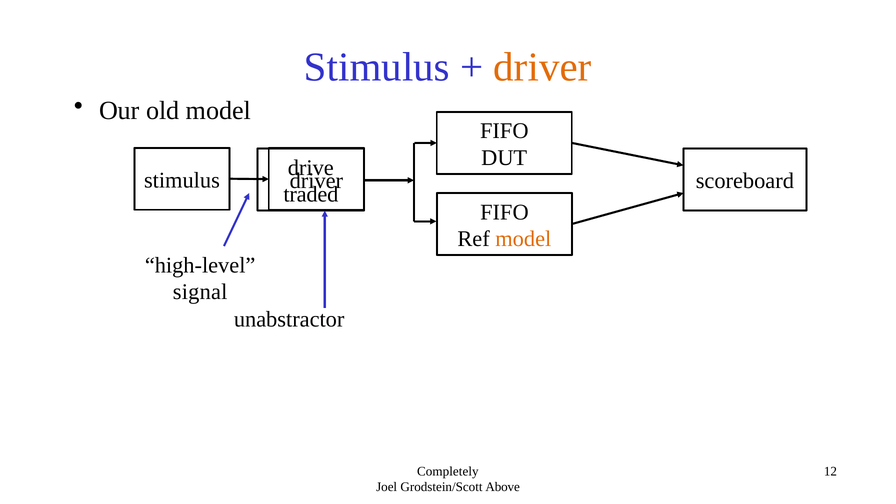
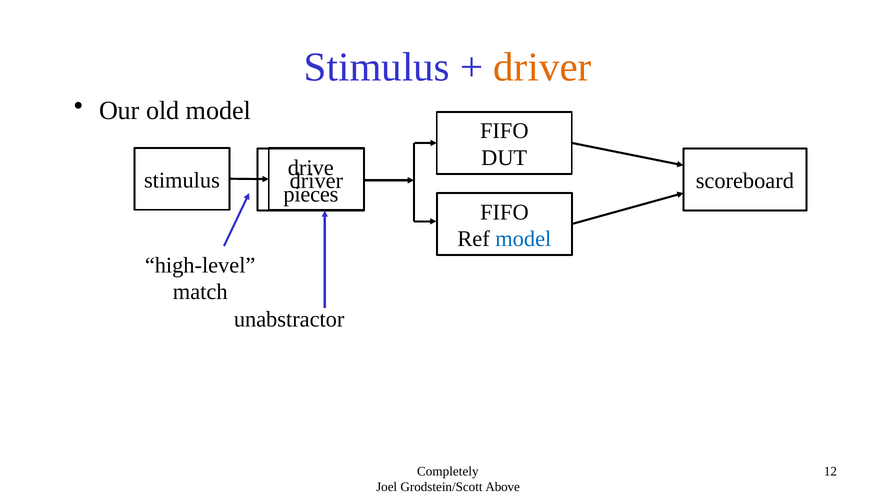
traded: traded -> pieces
model at (523, 239) colour: orange -> blue
signal: signal -> match
